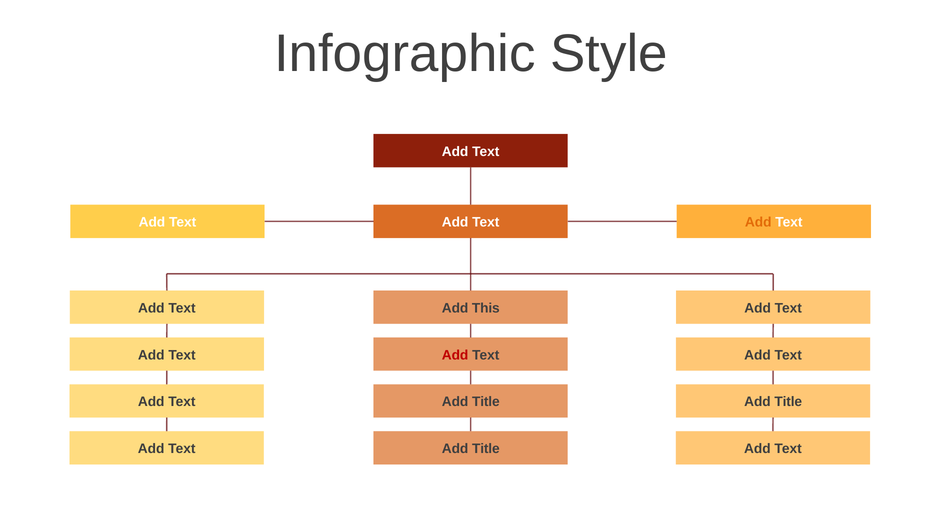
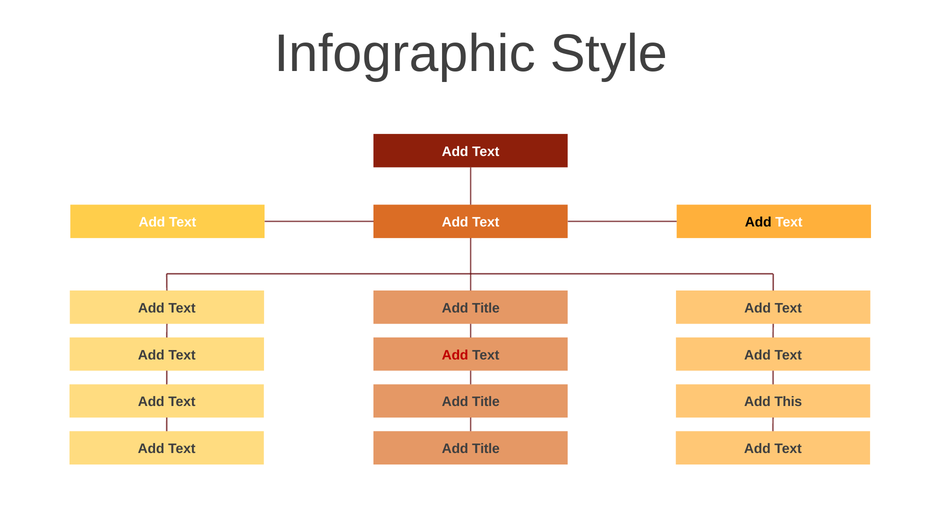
Add at (758, 222) colour: orange -> black
This at (486, 308): This -> Title
Title at (788, 402): Title -> This
